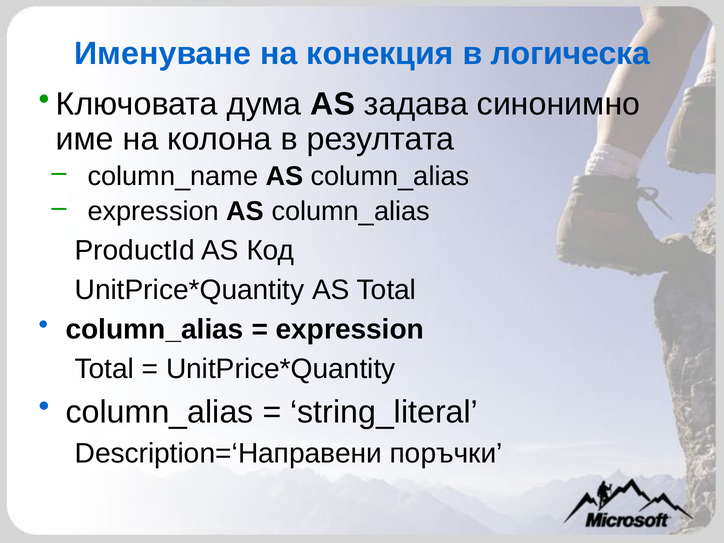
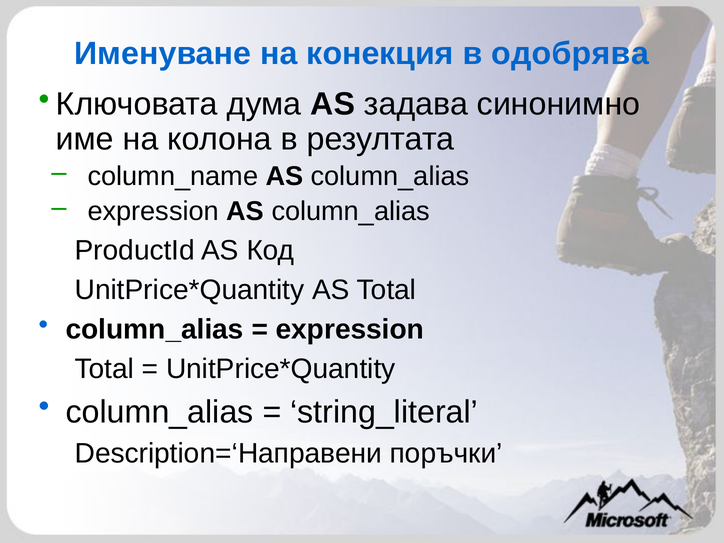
логическа: логическа -> одобрява
